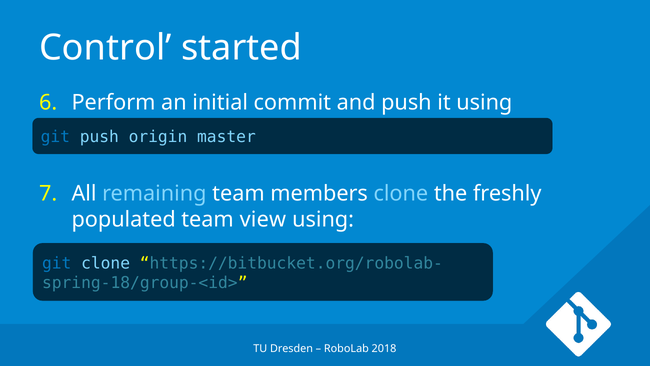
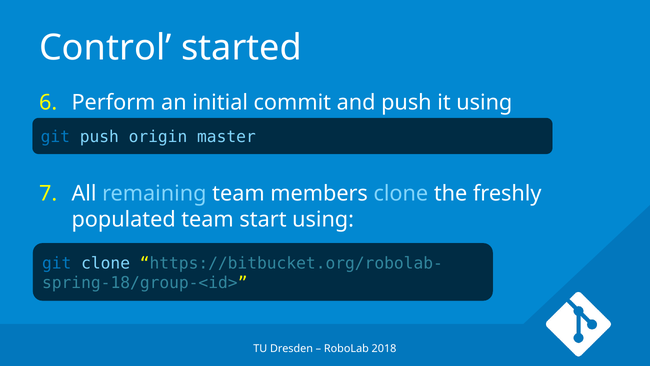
view: view -> start
